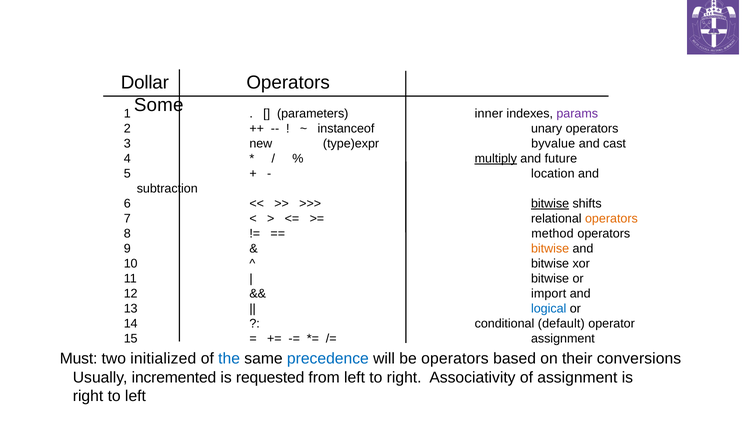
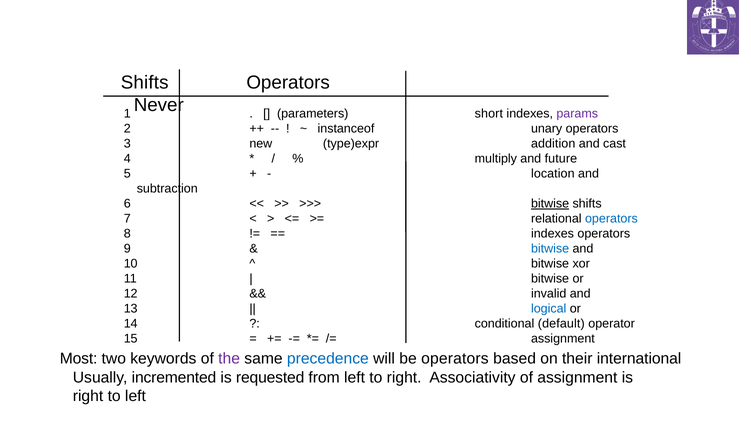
Dollar at (145, 83): Dollar -> Shifts
Some: Some -> Never
inner: inner -> short
byvalue: byvalue -> addition
multiply underline: present -> none
operators at (611, 219) colour: orange -> blue
method at (552, 234): method -> indexes
bitwise at (550, 249) colour: orange -> blue
import: import -> invalid
Must: Must -> Most
initialized: initialized -> keywords
the colour: blue -> purple
conversions: conversions -> international
